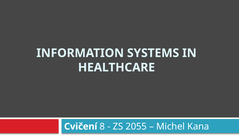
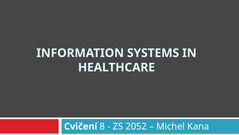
2055: 2055 -> 2052
